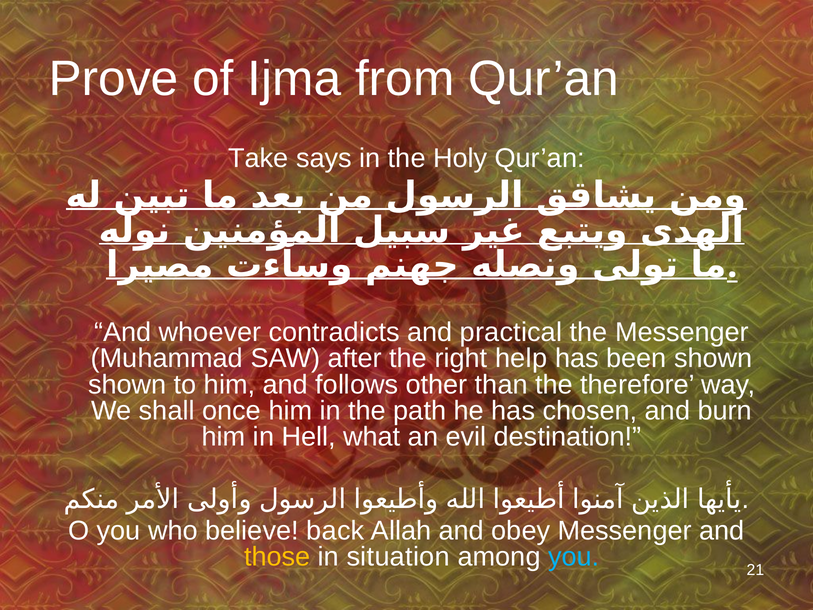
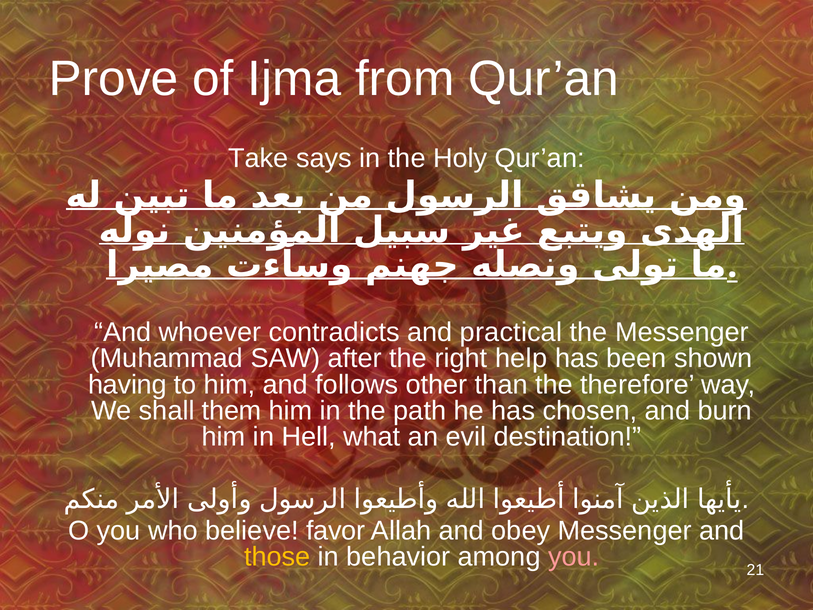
shown at (127, 384): shown -> having
once: once -> them
back: back -> favor
situation: situation -> behavior
you at (574, 557) colour: light blue -> pink
